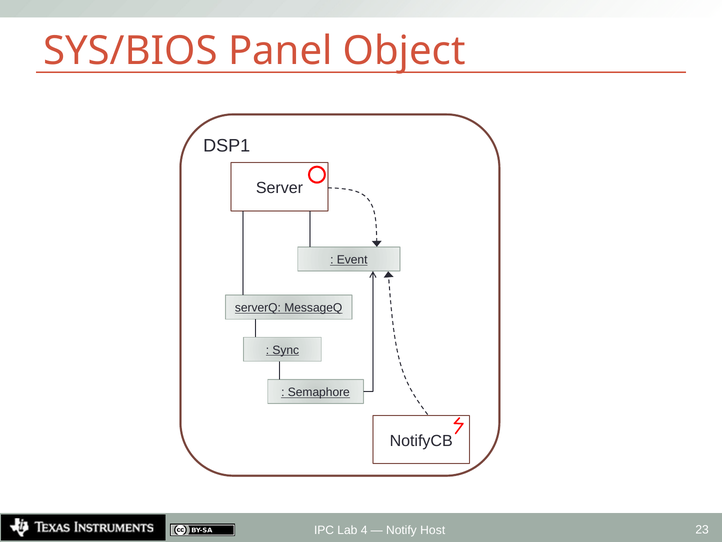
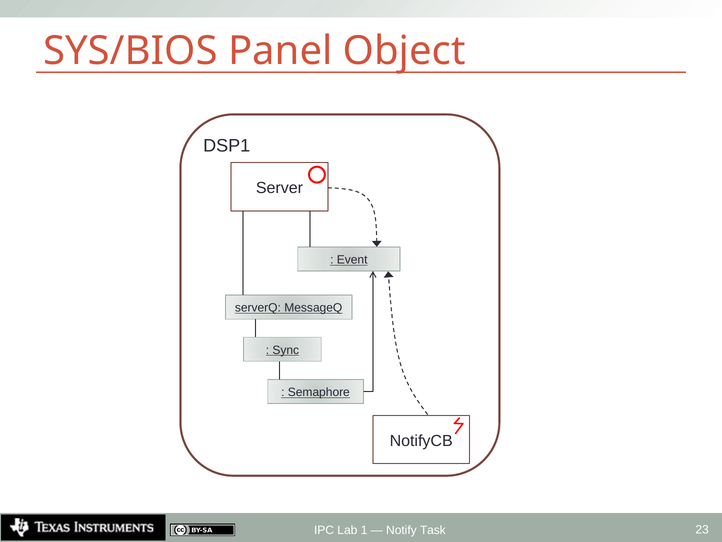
4: 4 -> 1
Host: Host -> Task
